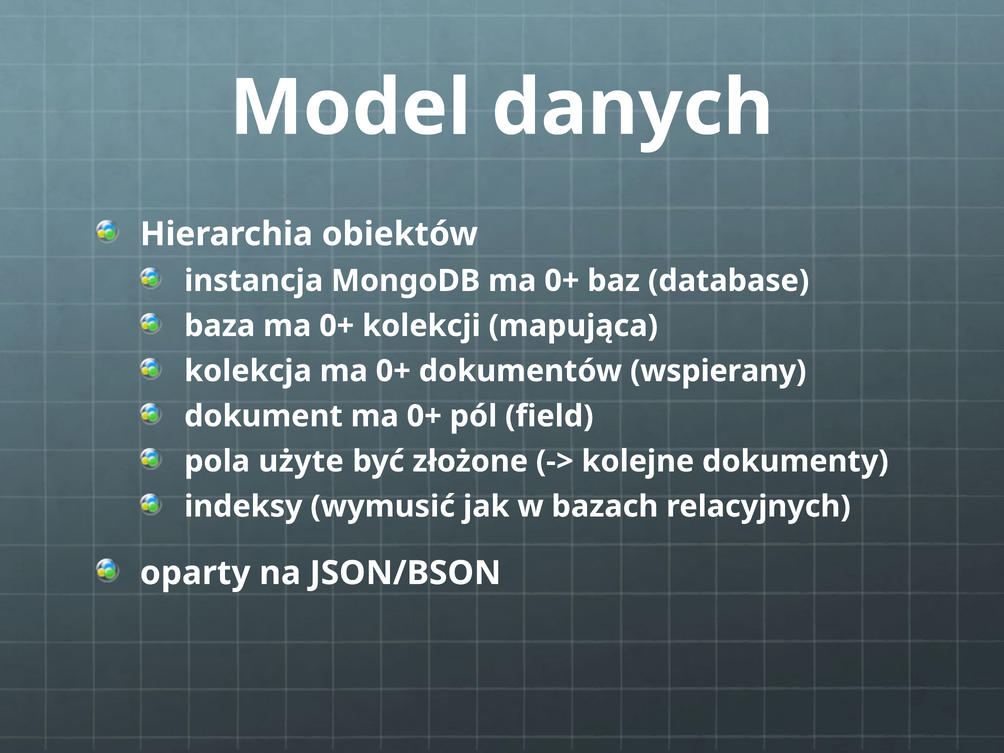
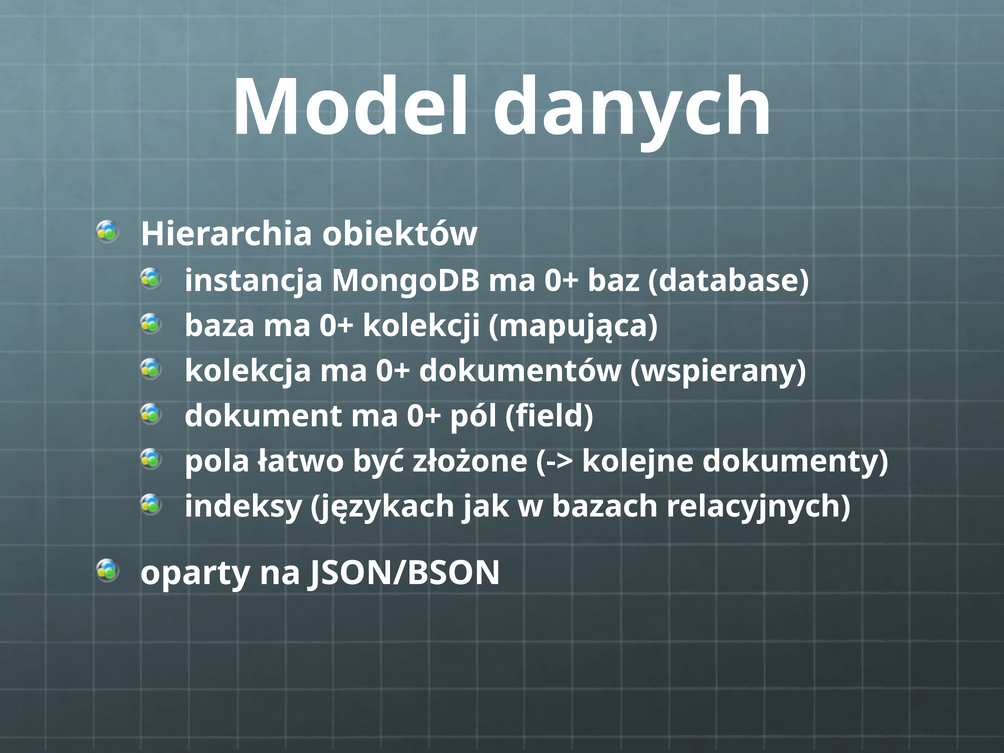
użyte: użyte -> łatwo
wymusić: wymusić -> językach
